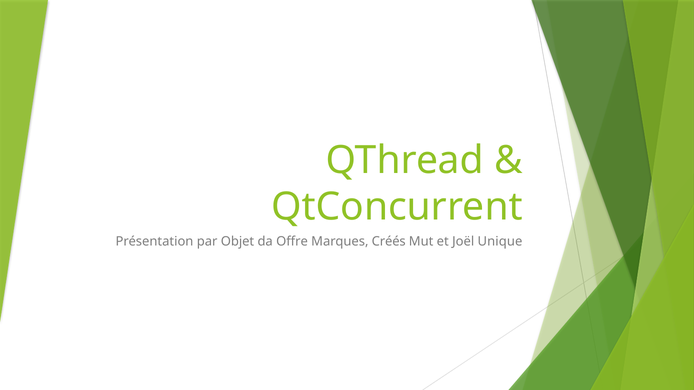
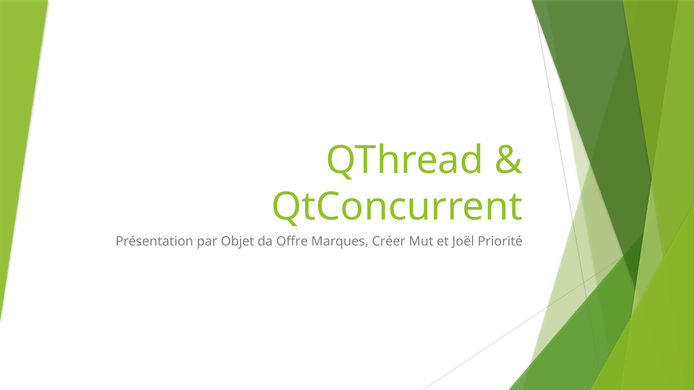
Créés: Créés -> Créer
Unique: Unique -> Priorité
